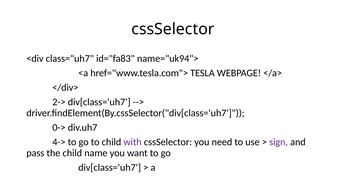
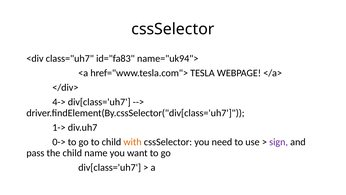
2->: 2-> -> 4->
0->: 0-> -> 1->
4->: 4-> -> 0->
with colour: purple -> orange
